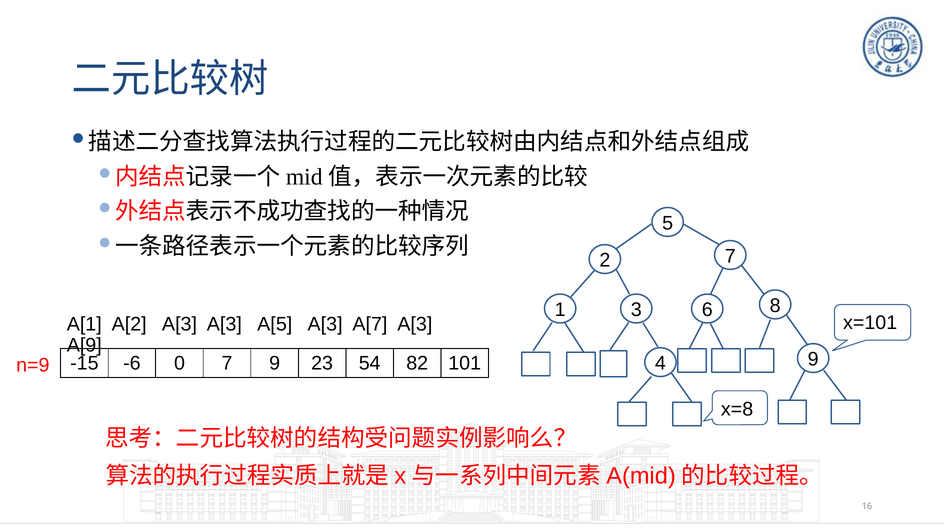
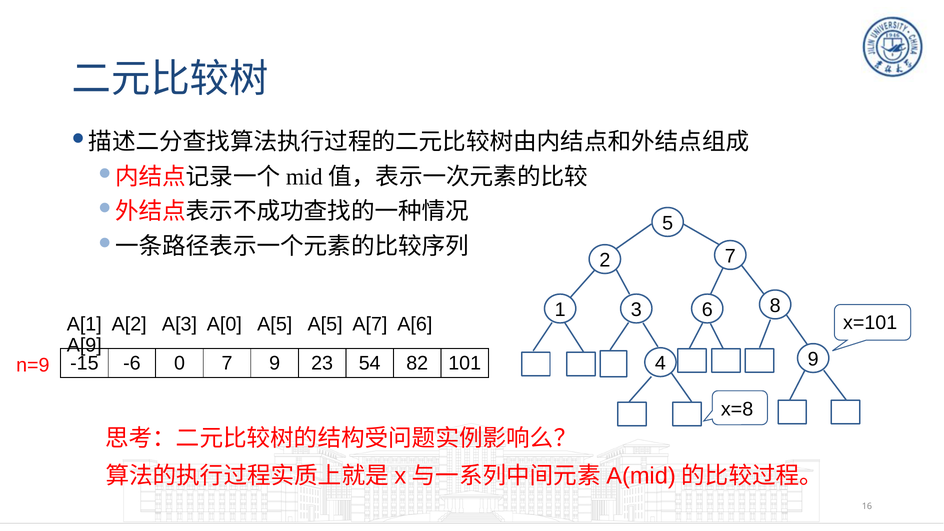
A[3 A[3: A[3 -> A[0
A[5 A[3: A[3 -> A[5
A[7 A[3: A[3 -> A[6
